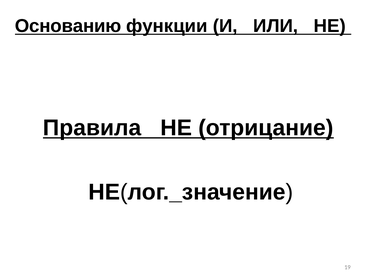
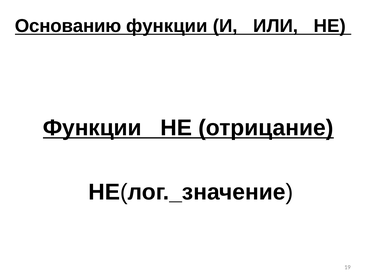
Правила at (92, 128): Правила -> Функции
